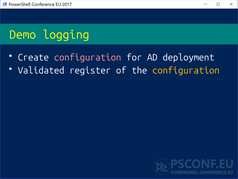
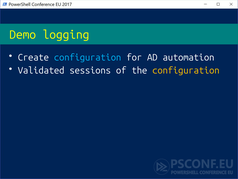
configuration at (88, 57) colour: pink -> light blue
deployment: deployment -> automation
register: register -> sessions
